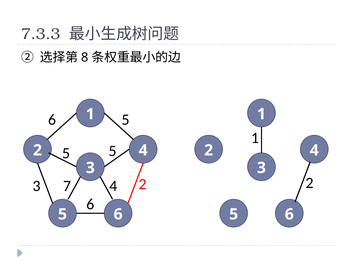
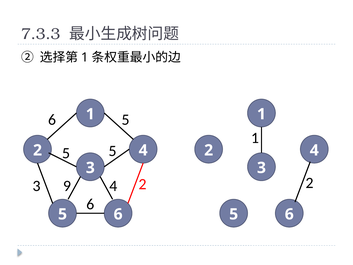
8 at (85, 57): 8 -> 1
7: 7 -> 9
